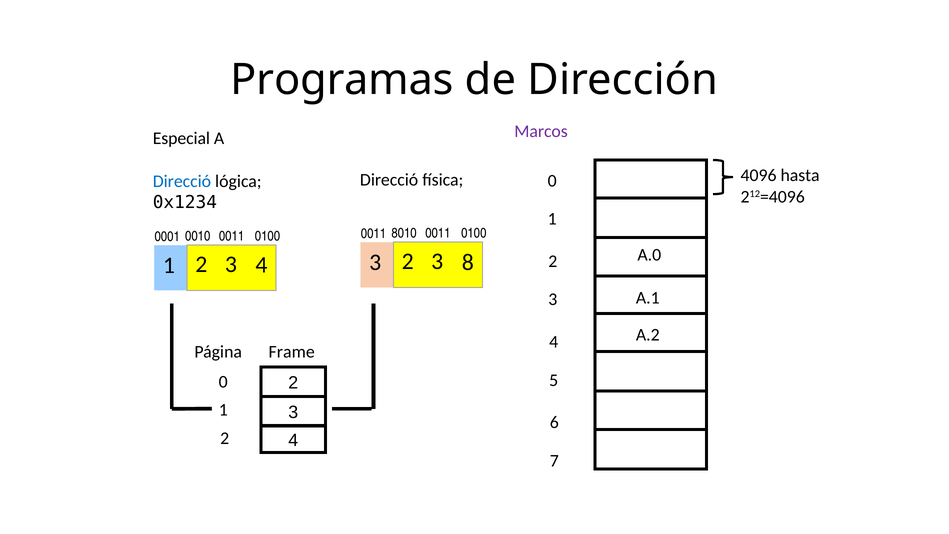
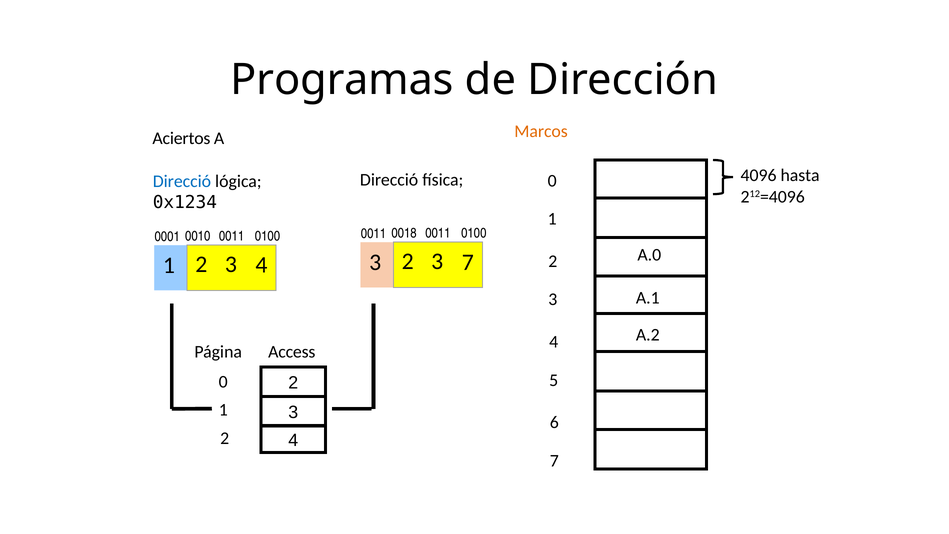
Marcos colour: purple -> orange
Especial: Especial -> Aciertos
8010: 8010 -> 0018
3 8: 8 -> 7
Frame: Frame -> Access
